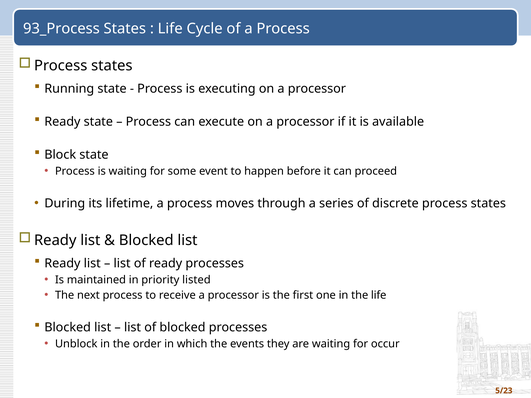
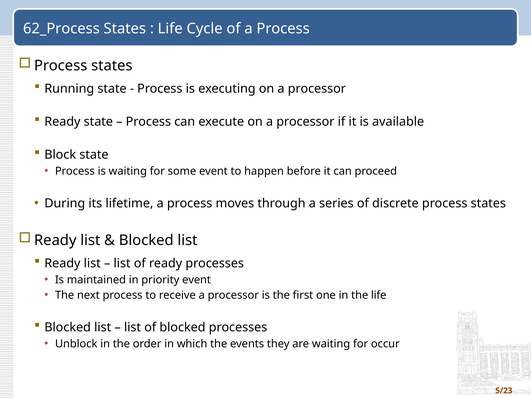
93_Process: 93_Process -> 62_Process
priority listed: listed -> event
